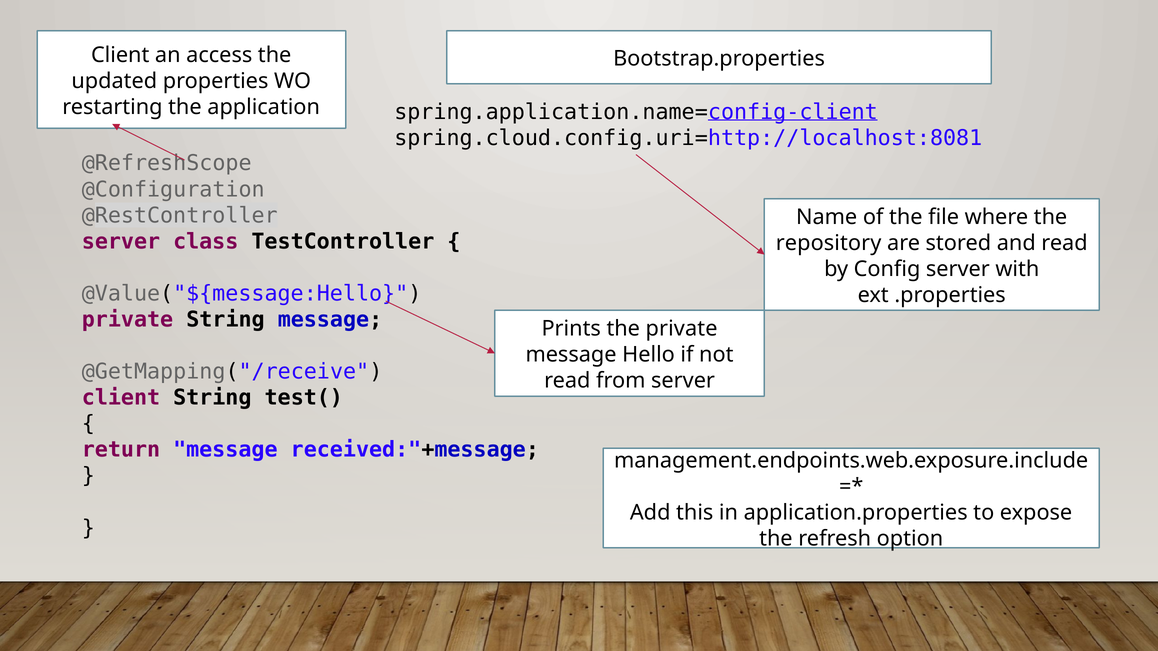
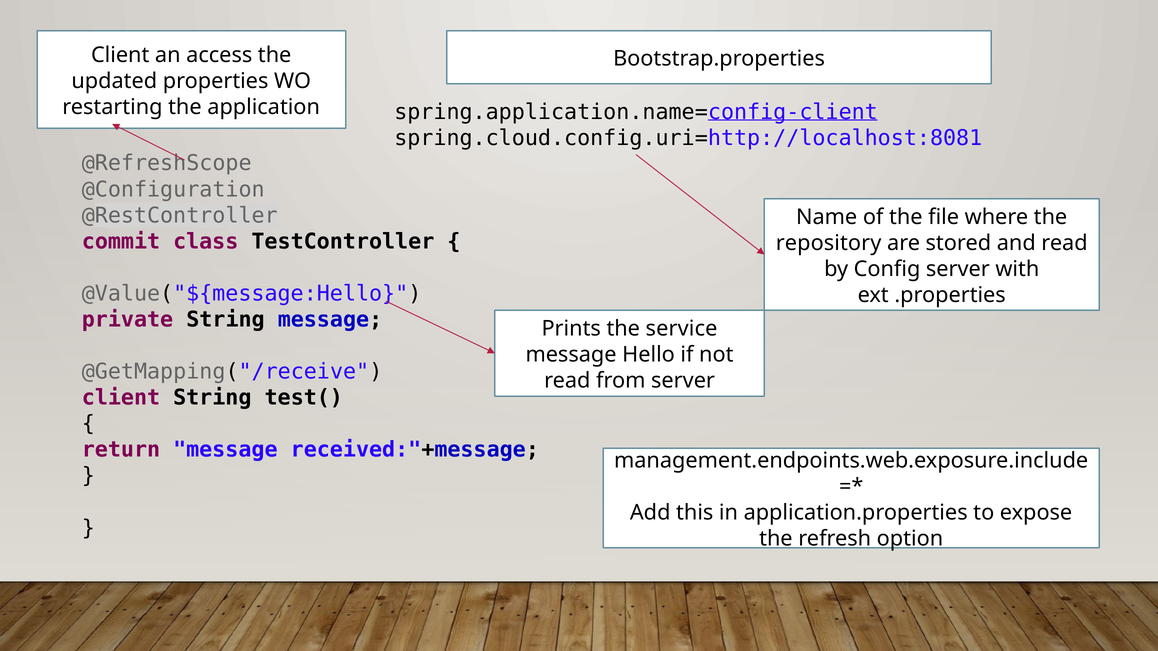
server at (121, 242): server -> commit
the private: private -> service
